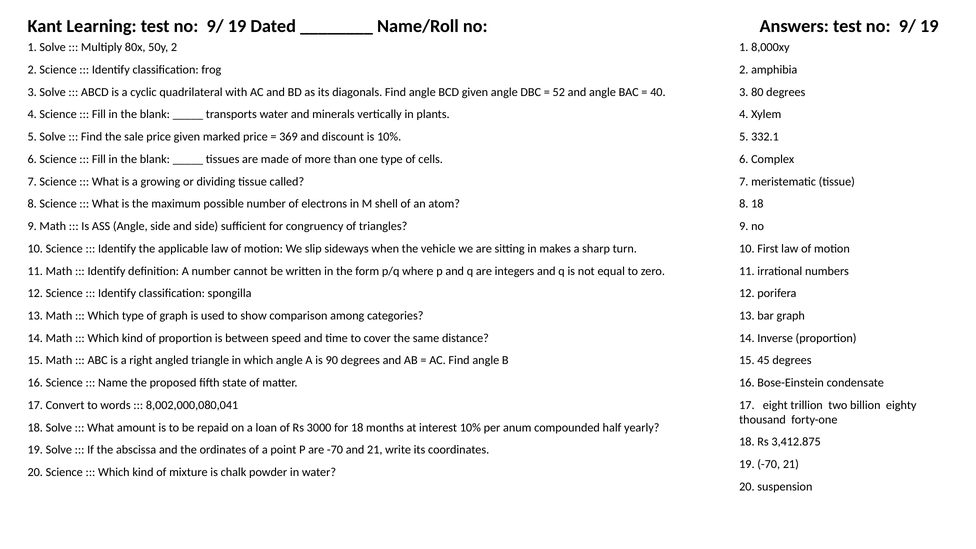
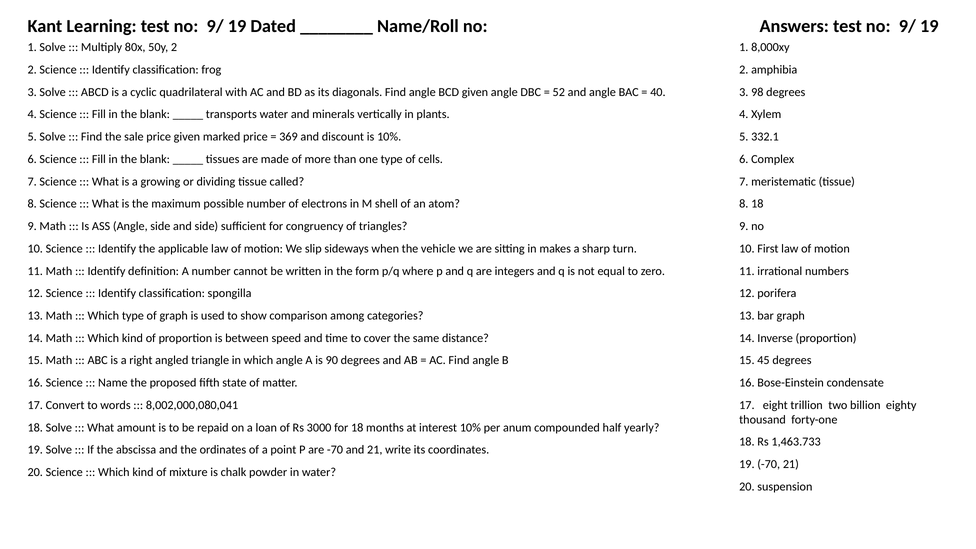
80: 80 -> 98
3,412.875: 3,412.875 -> 1,463.733
